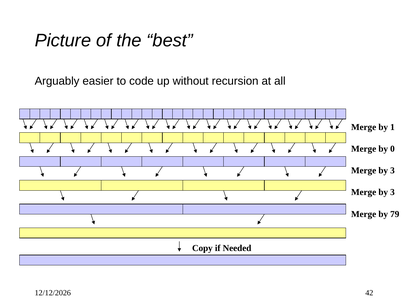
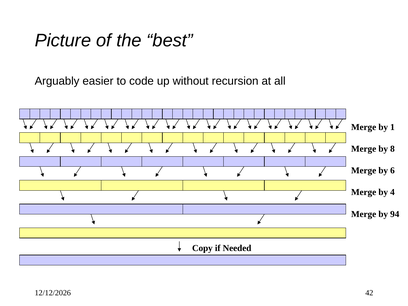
0: 0 -> 8
3 at (393, 171): 3 -> 6
3 at (393, 192): 3 -> 4
79: 79 -> 94
